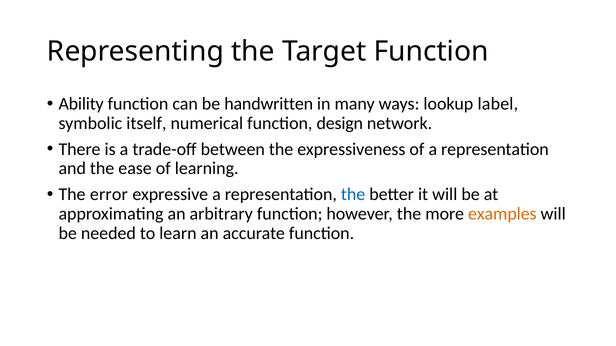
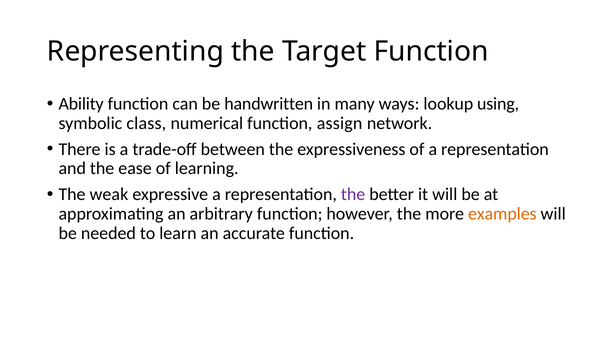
label: label -> using
itself: itself -> class
design: design -> assign
error: error -> weak
the at (353, 195) colour: blue -> purple
